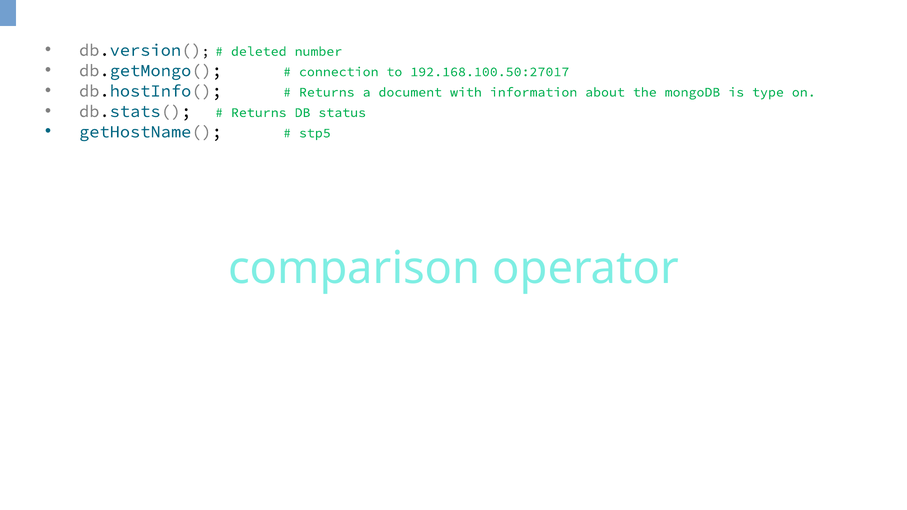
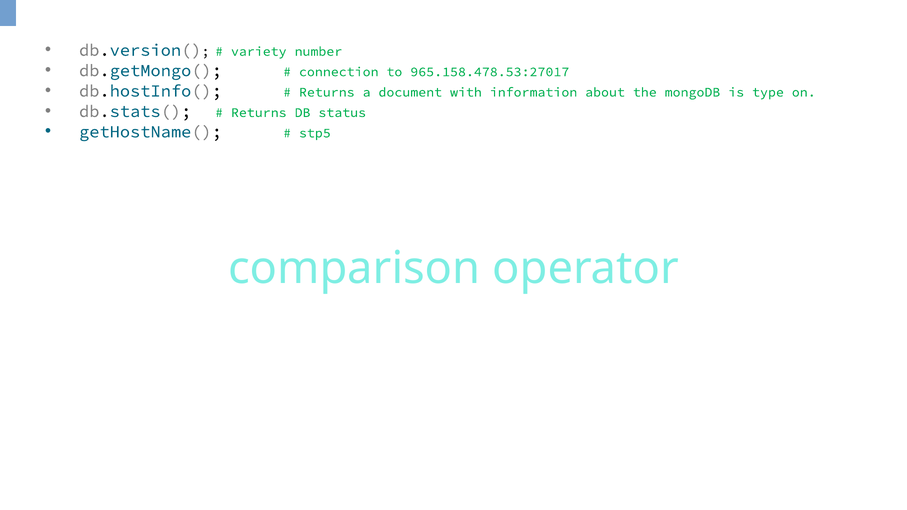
deleted: deleted -> variety
192.168.100.50:27017: 192.168.100.50:27017 -> 965.158.478.53:27017
